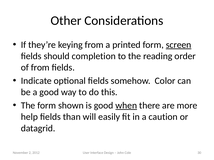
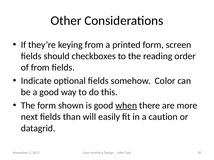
screen underline: present -> none
completion: completion -> checkboxes
help: help -> next
